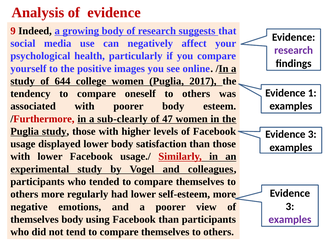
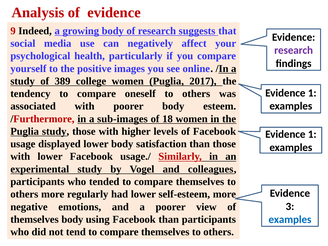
644: 644 -> 389
sub-clearly: sub-clearly -> sub-images
47: 47 -> 18
3 at (312, 134): 3 -> 1
examples at (290, 220) colour: purple -> blue
